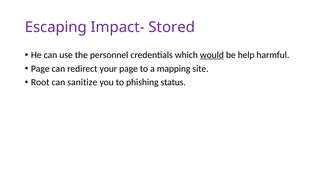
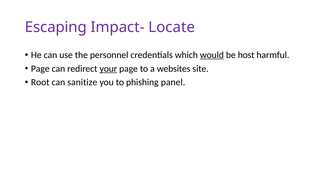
Stored: Stored -> Locate
help: help -> host
your underline: none -> present
mapping: mapping -> websites
status: status -> panel
